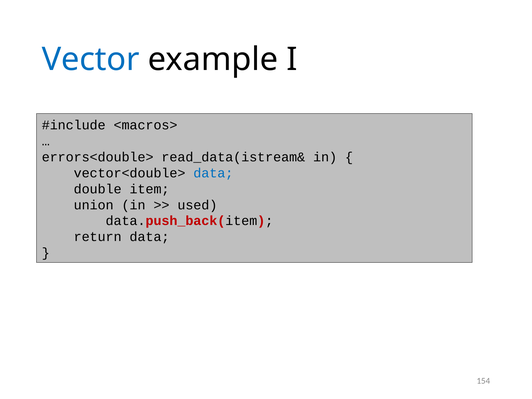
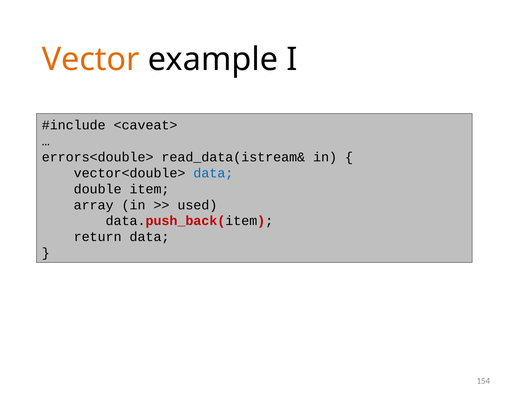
Vector colour: blue -> orange
<macros>: <macros> -> <caveat>
union: union -> array
